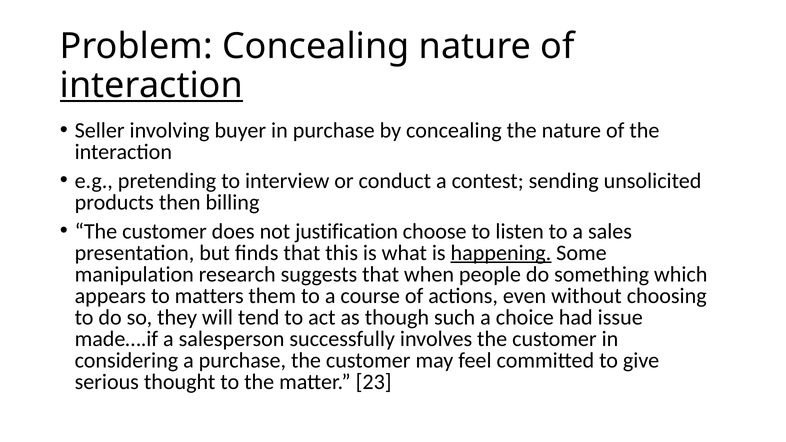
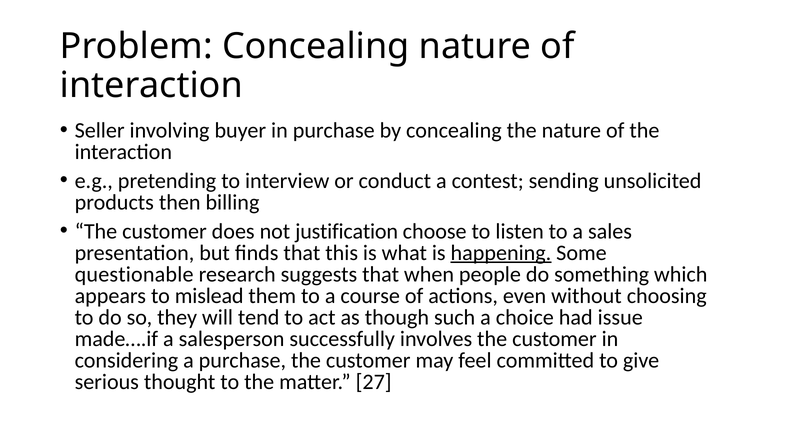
interaction at (151, 85) underline: present -> none
manipulation: manipulation -> questionable
matters: matters -> mislead
23: 23 -> 27
